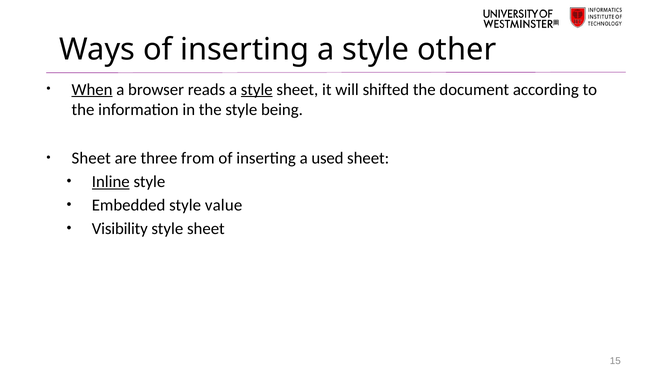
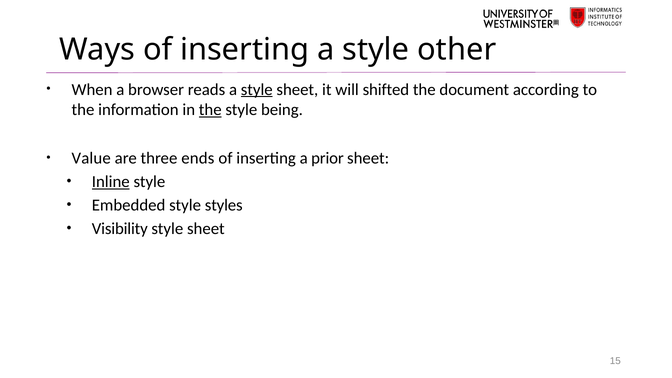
When underline: present -> none
the at (210, 110) underline: none -> present
Sheet at (91, 158): Sheet -> Value
from: from -> ends
used: used -> prior
value: value -> styles
